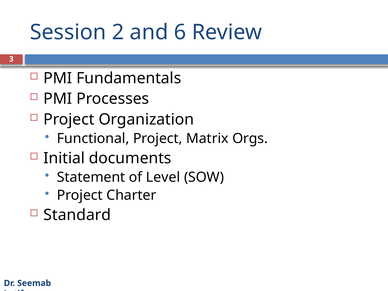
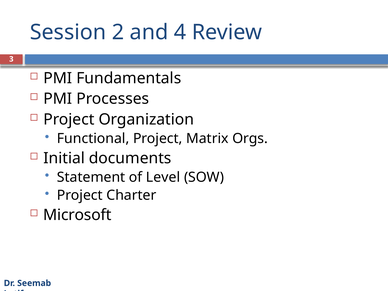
6: 6 -> 4
Standard: Standard -> Microsoft
